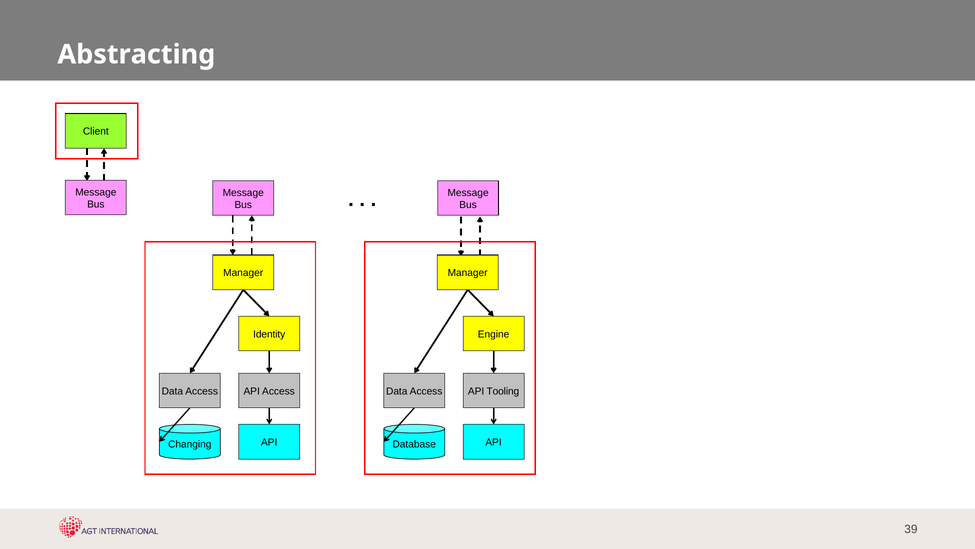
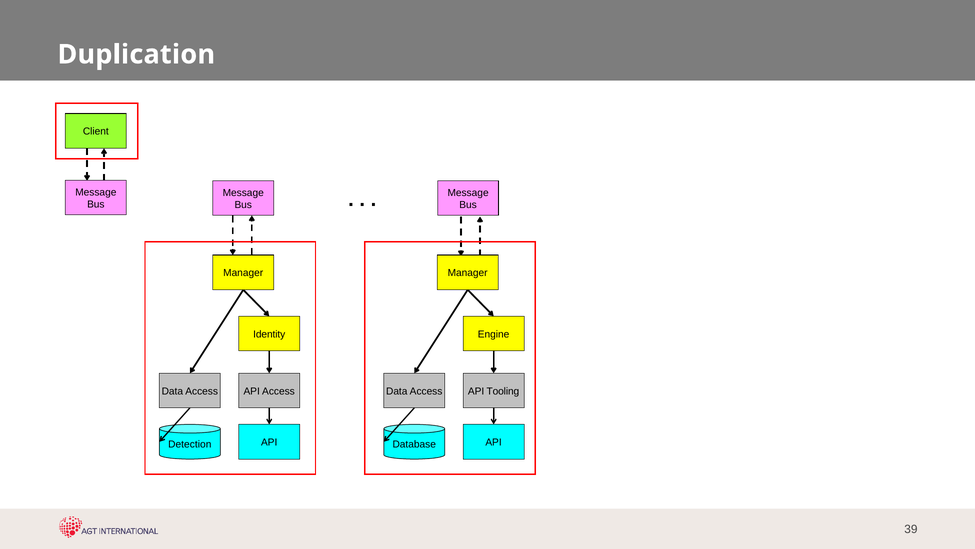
Abstracting: Abstracting -> Duplication
Changing: Changing -> Detection
